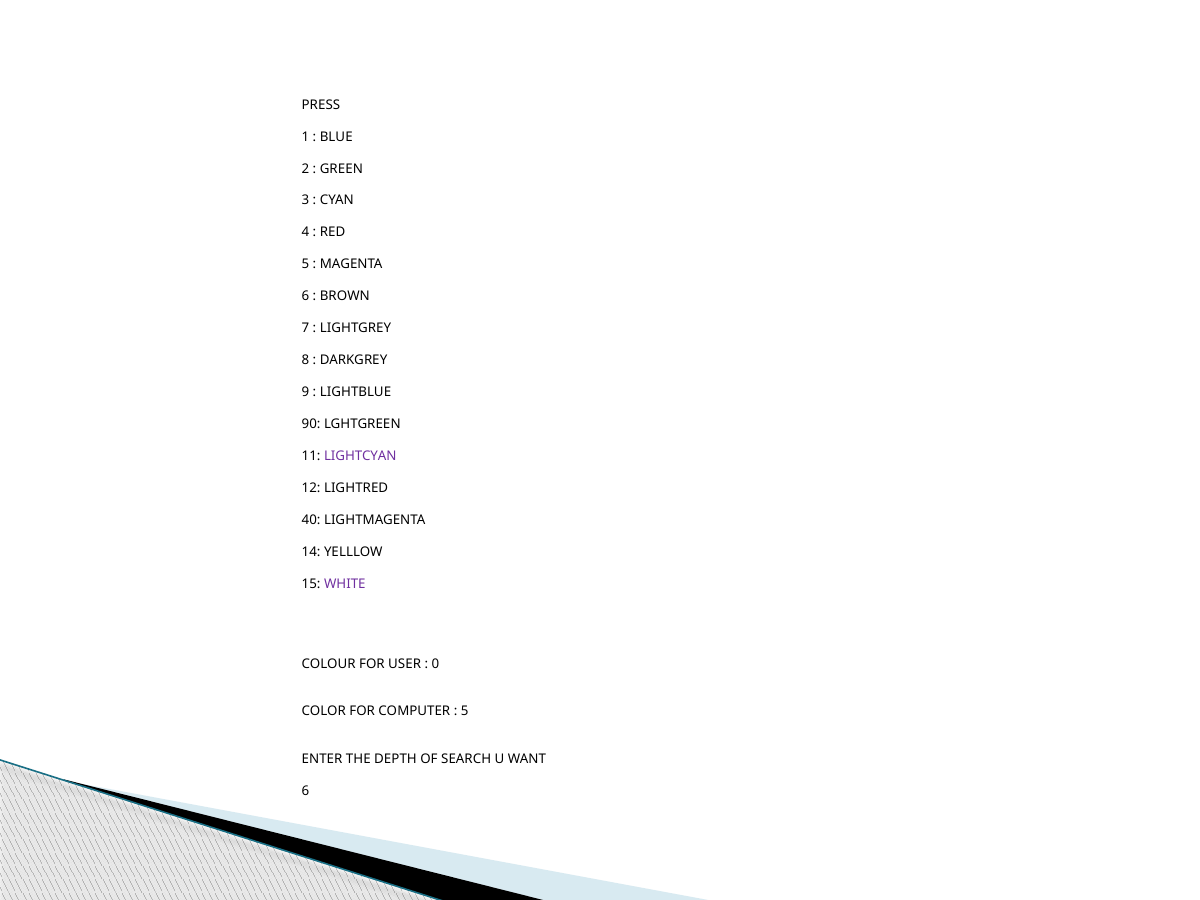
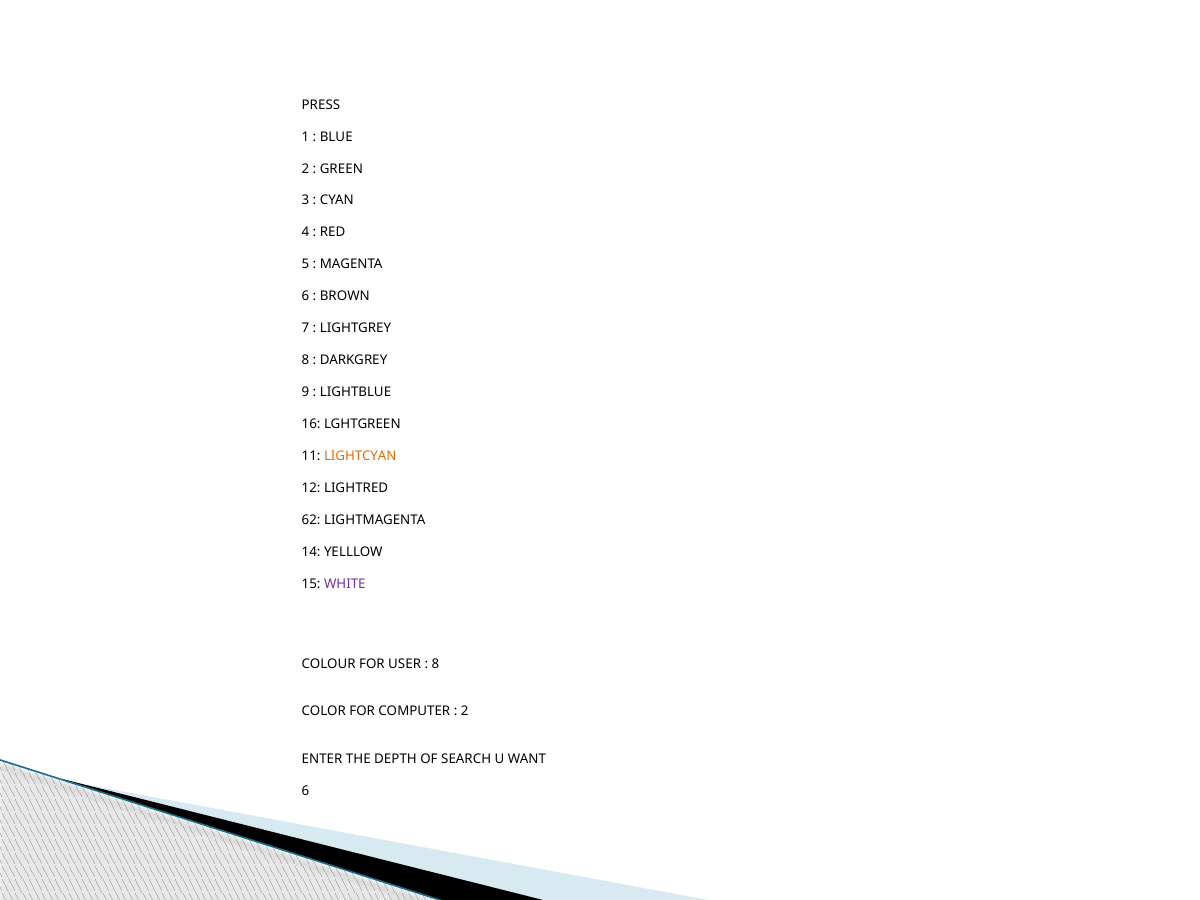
90: 90 -> 16
LIGHTCYAN colour: purple -> orange
40: 40 -> 62
0 at (436, 664): 0 -> 8
5 at (465, 712): 5 -> 2
